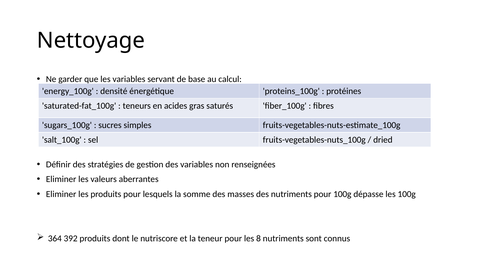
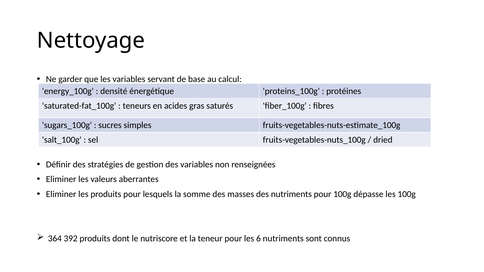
8: 8 -> 6
